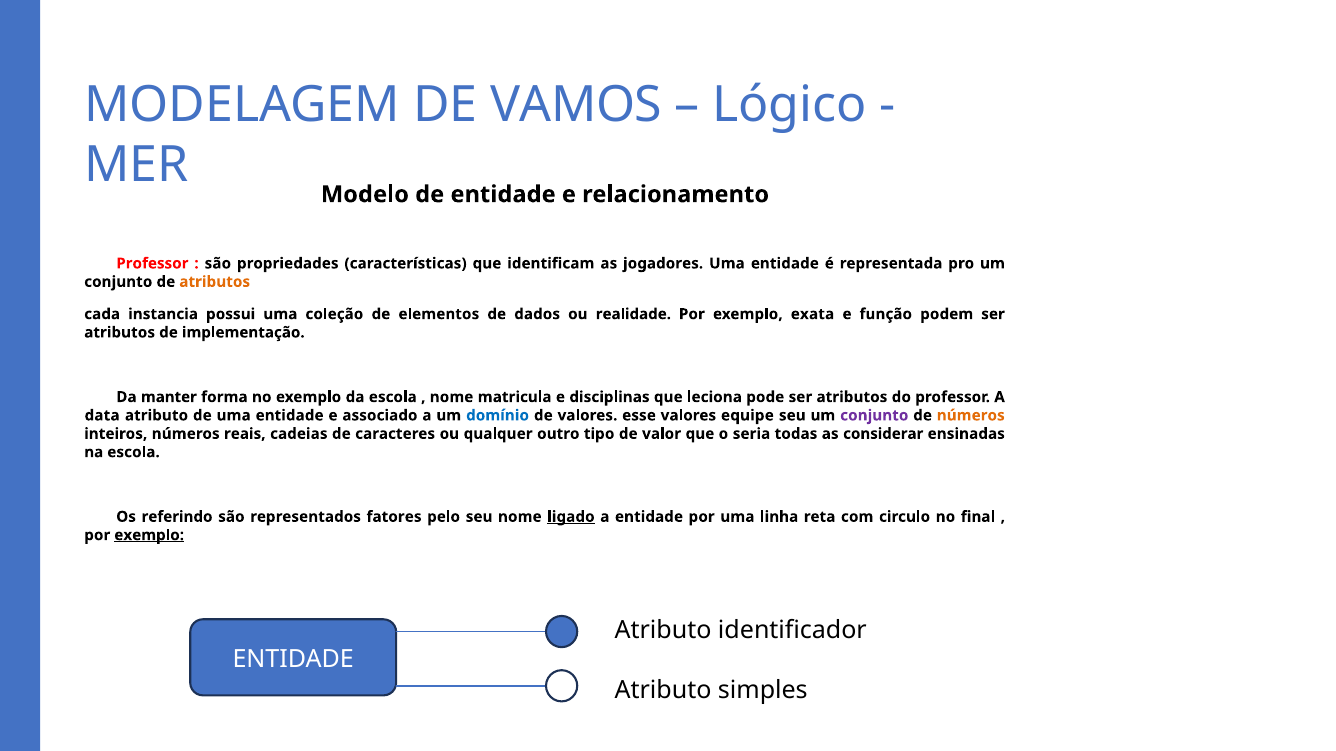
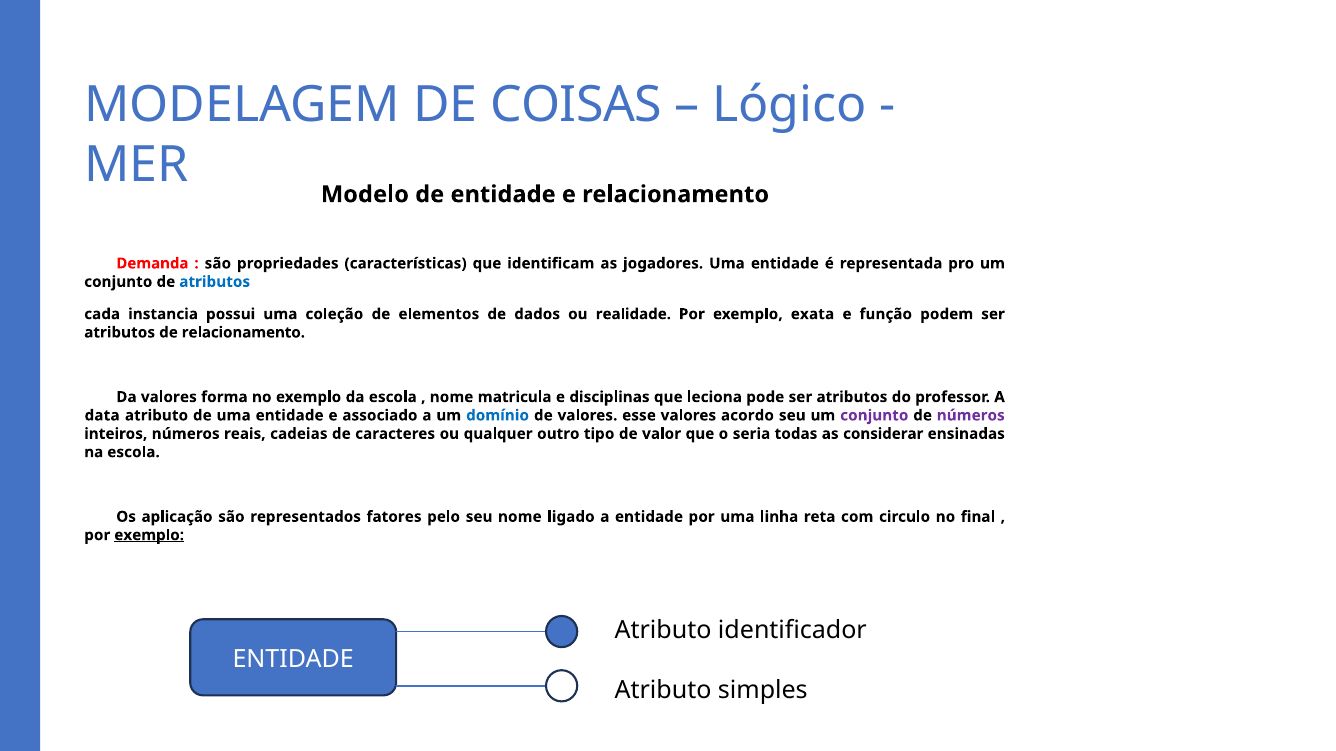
VAMOS: VAMOS -> COISAS
Professor at (152, 264): Professor -> Demanda
atributos at (215, 282) colour: orange -> blue
de implementação: implementação -> relacionamento
Da manter: manter -> valores
equipe: equipe -> acordo
números at (971, 416) colour: orange -> purple
referindo: referindo -> aplicação
ligado underline: present -> none
